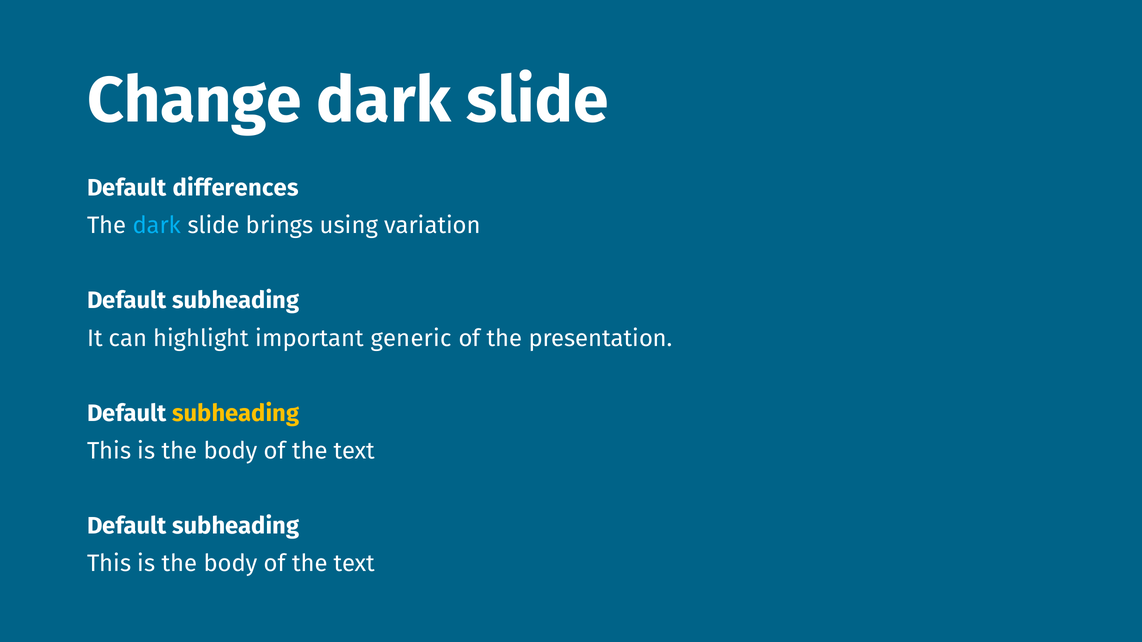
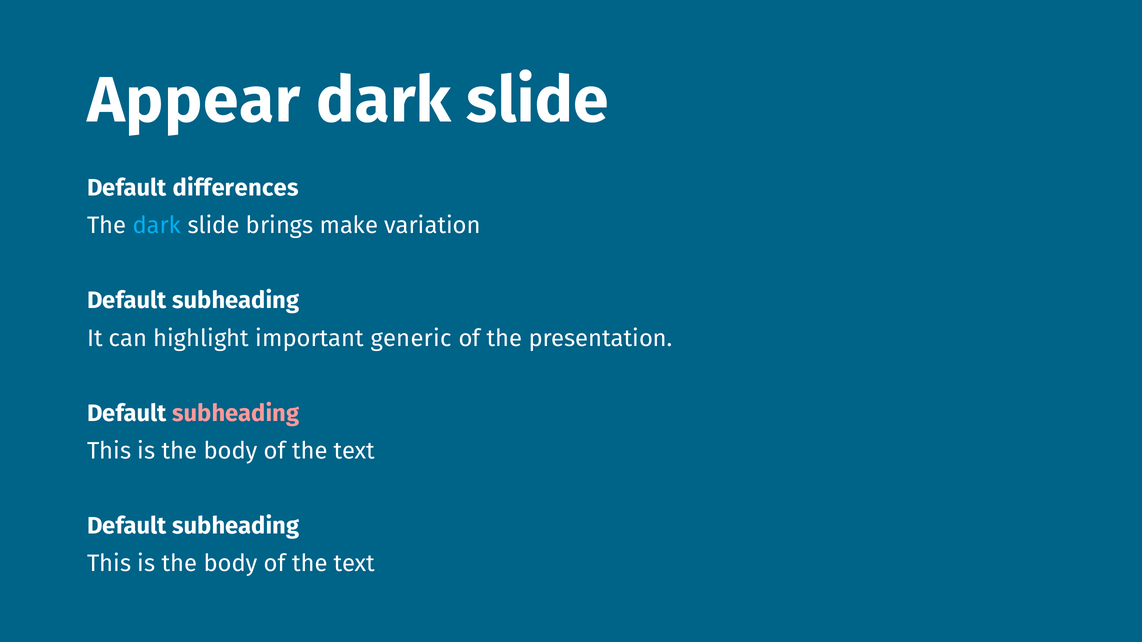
Change: Change -> Appear
using: using -> make
subheading at (236, 414) colour: yellow -> pink
